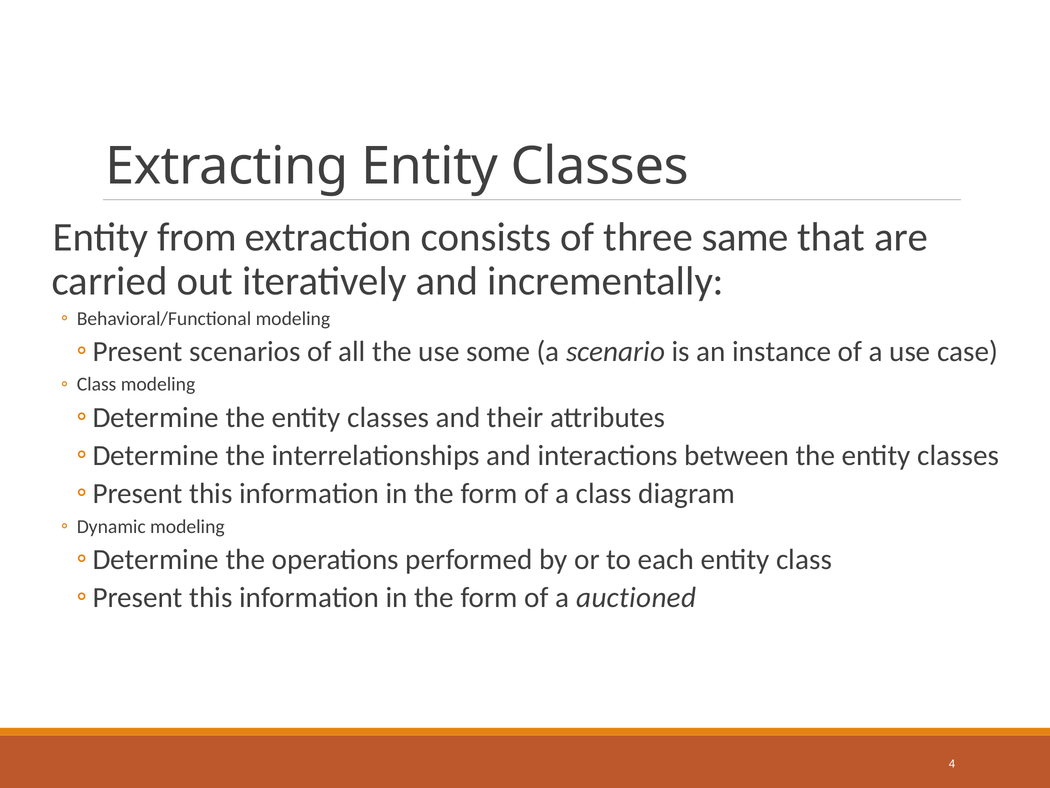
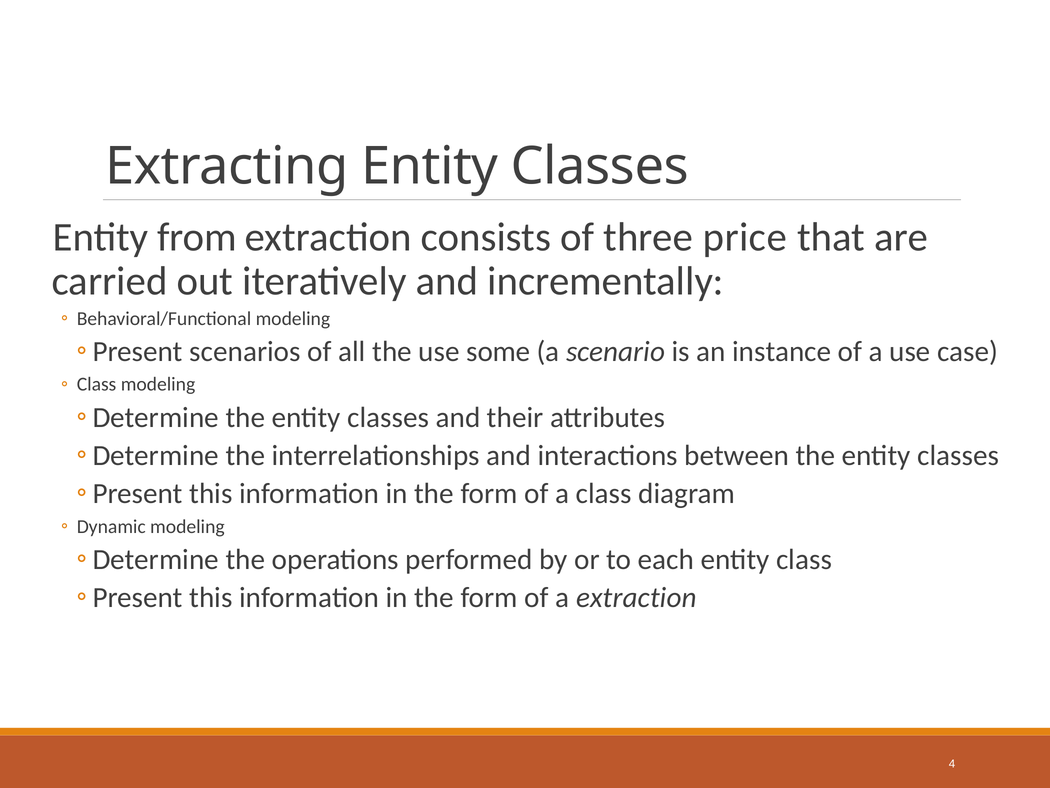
same: same -> price
a auctioned: auctioned -> extraction
